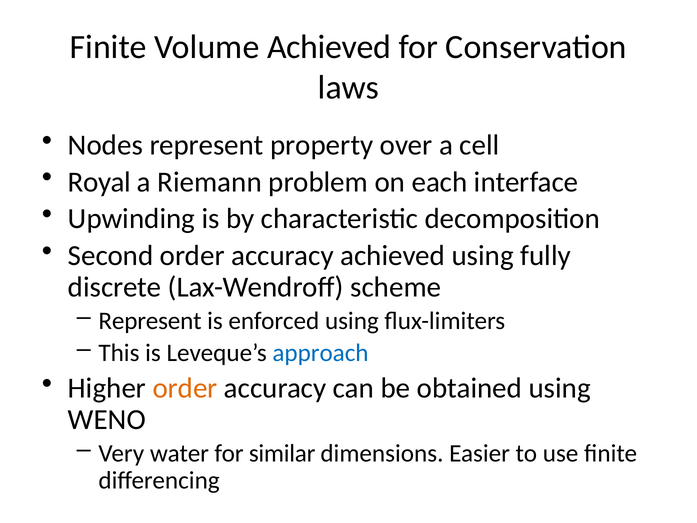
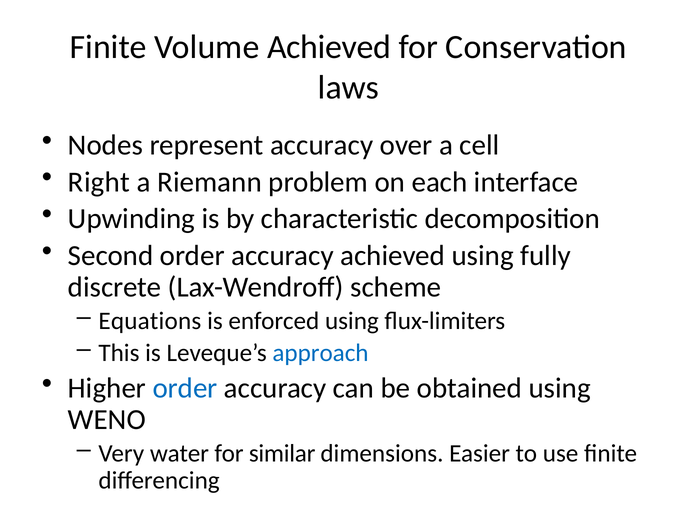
represent property: property -> accuracy
Royal: Royal -> Right
Represent at (150, 321): Represent -> Equations
order at (185, 388) colour: orange -> blue
